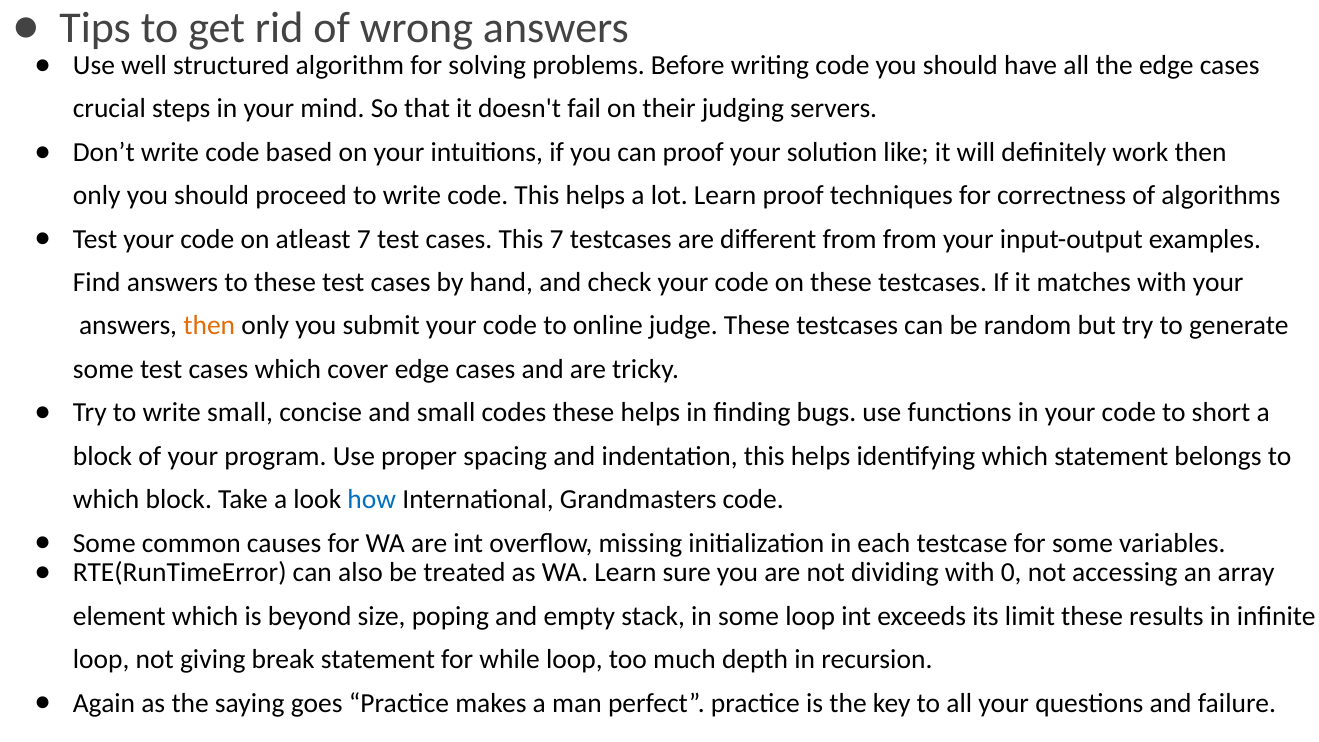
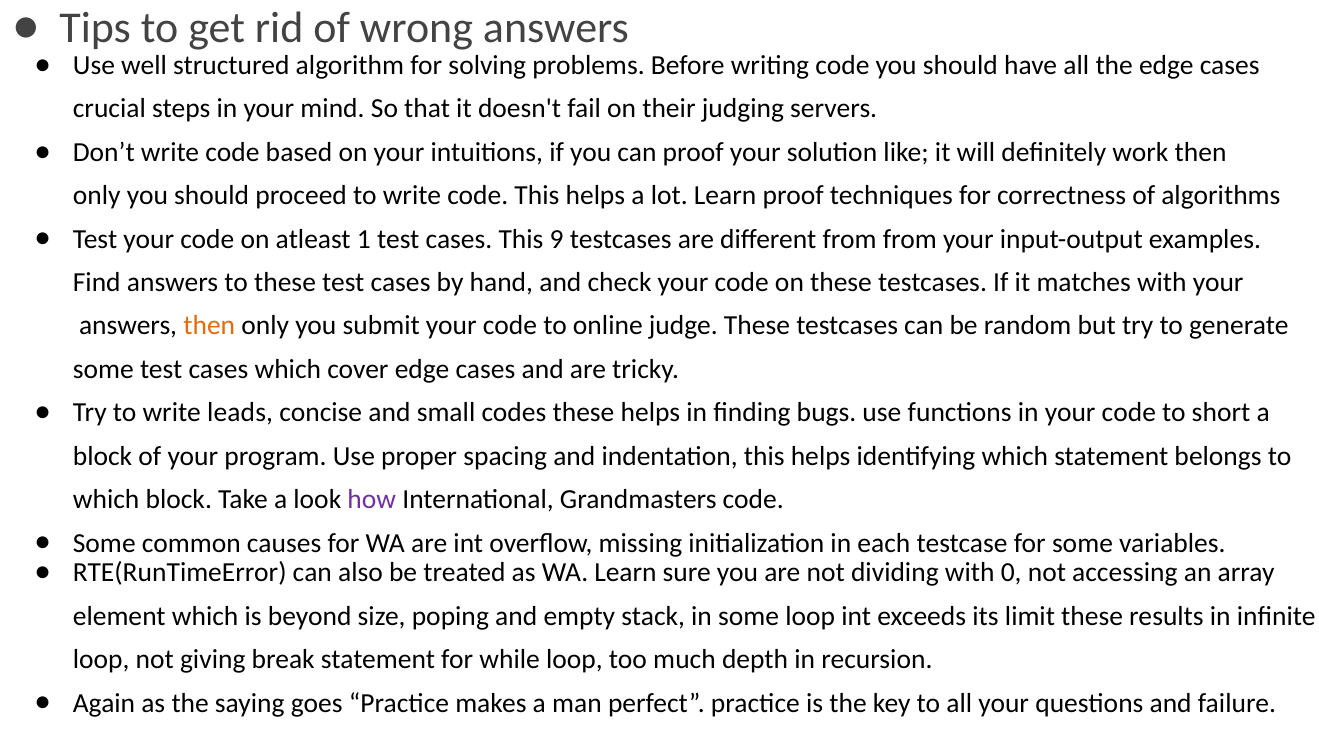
atleast 7: 7 -> 1
This 7: 7 -> 9
write small: small -> leads
how colour: blue -> purple
